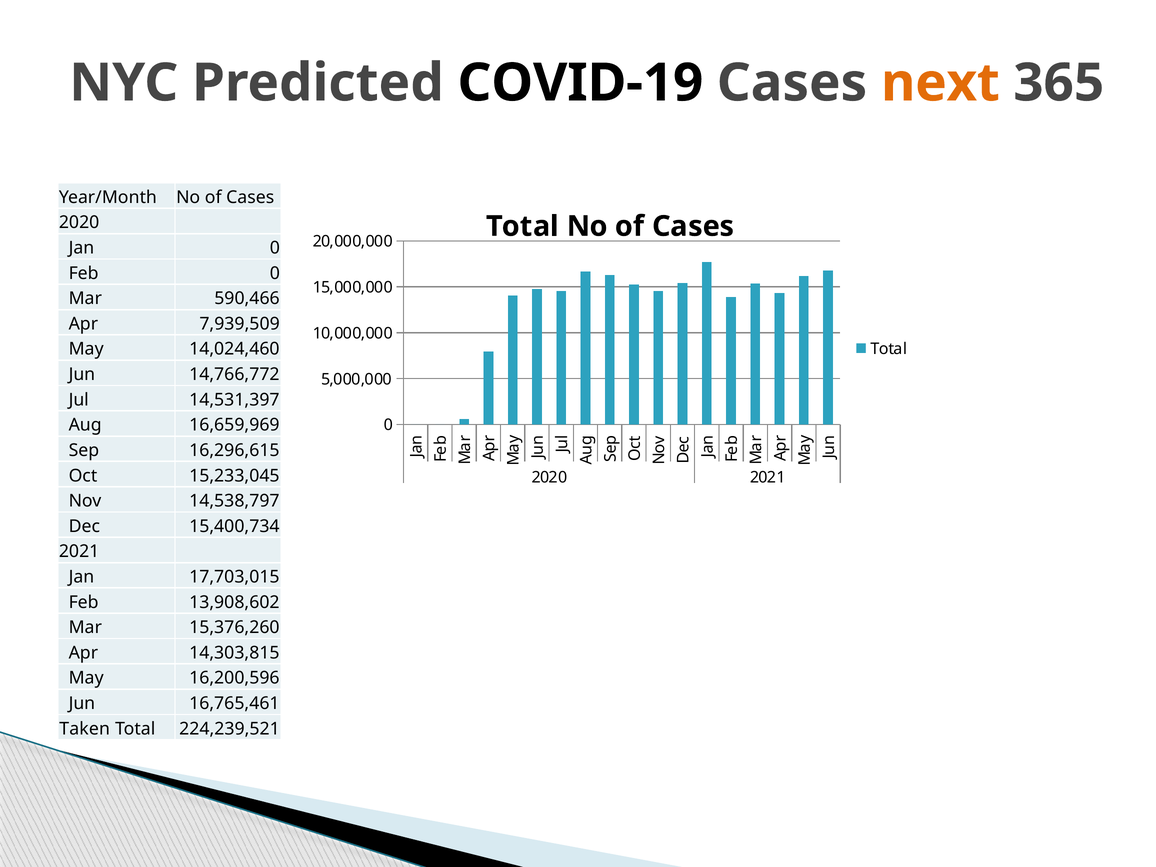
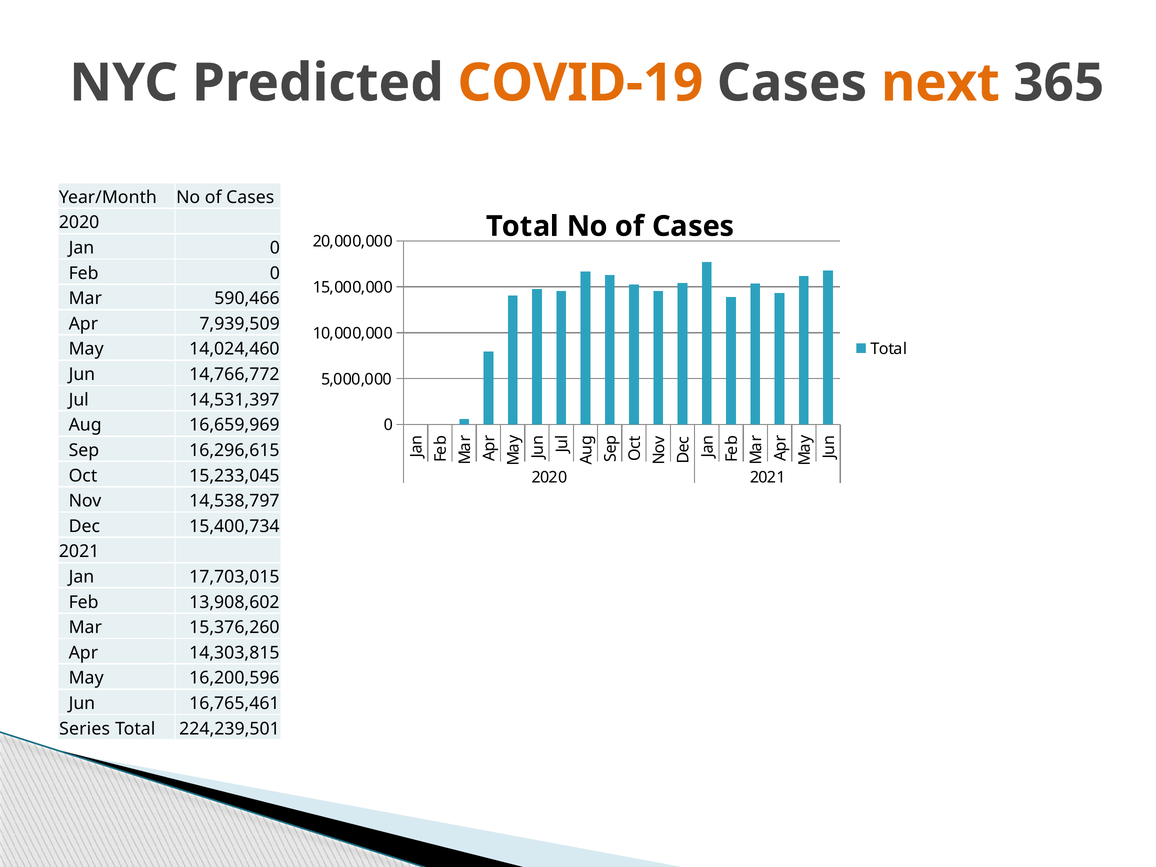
COVID-19 colour: black -> orange
Taken: Taken -> Series
224,239,521: 224,239,521 -> 224,239,501
